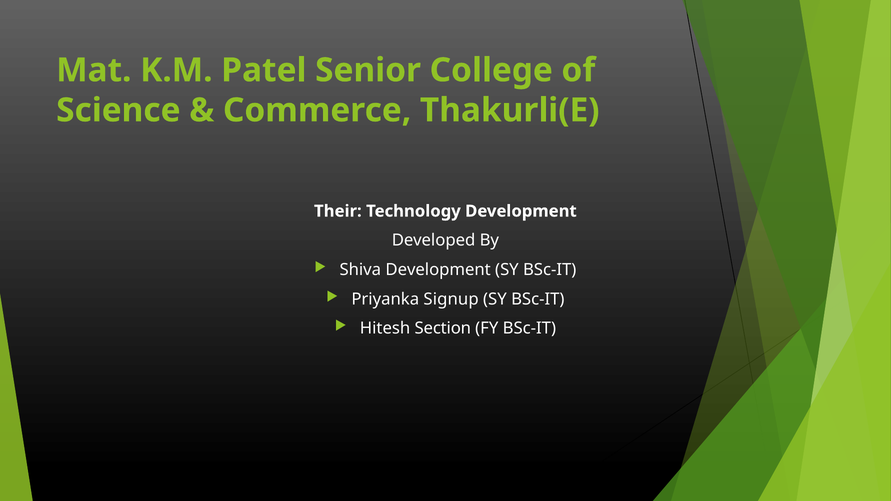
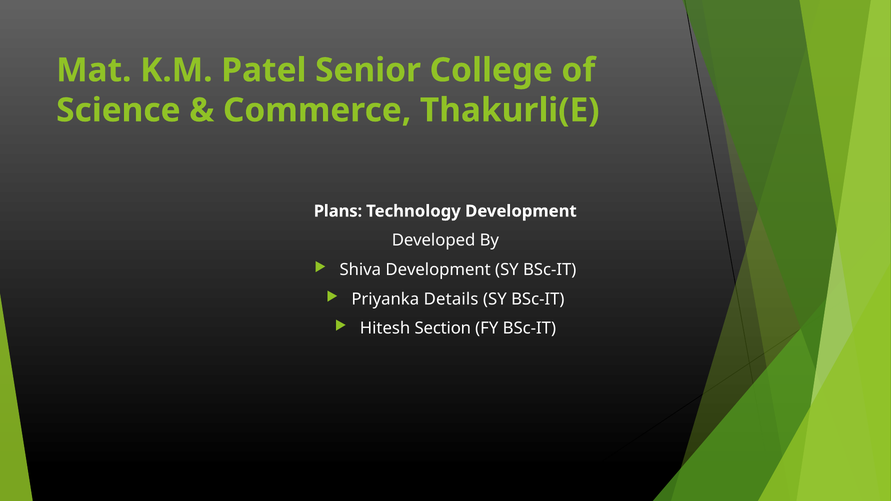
Their: Their -> Plans
Signup: Signup -> Details
